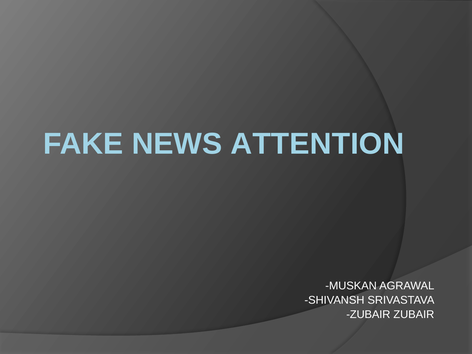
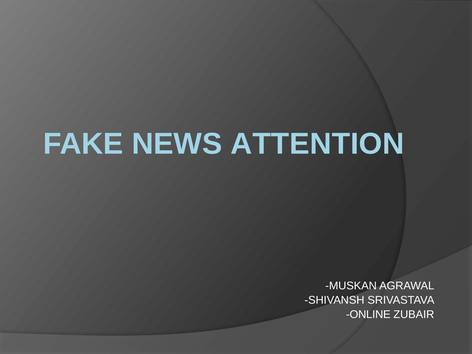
ZUBAIR at (368, 314): ZUBAIR -> ONLINE
